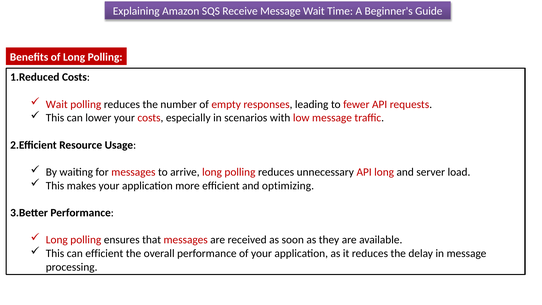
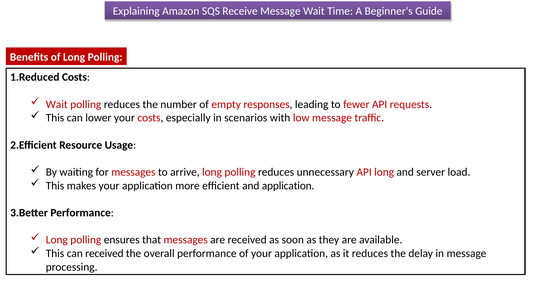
and optimizing: optimizing -> application
can efficient: efficient -> received
